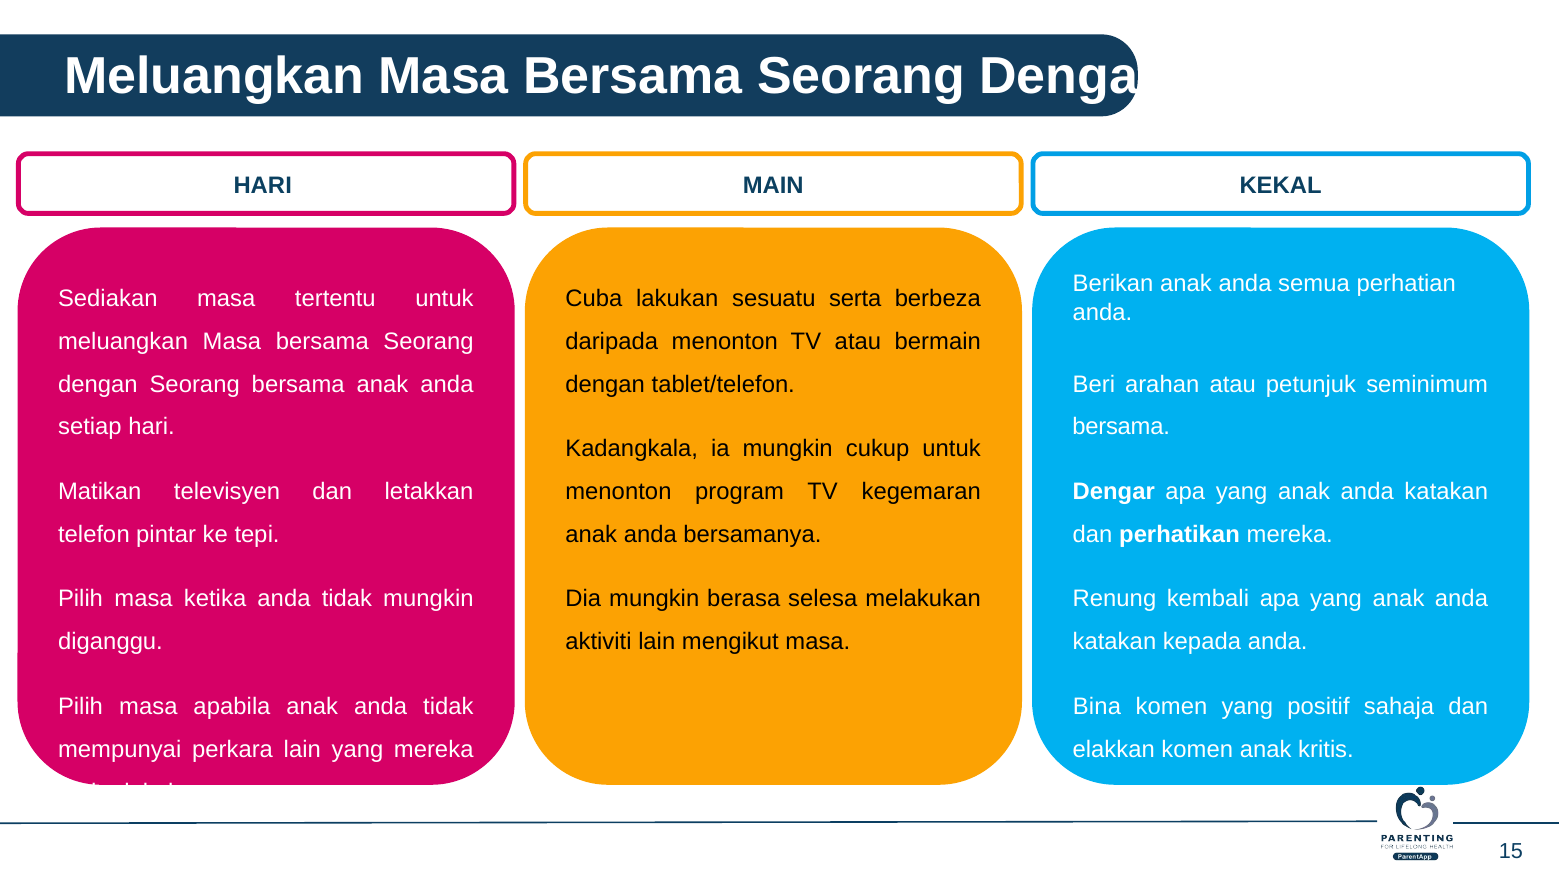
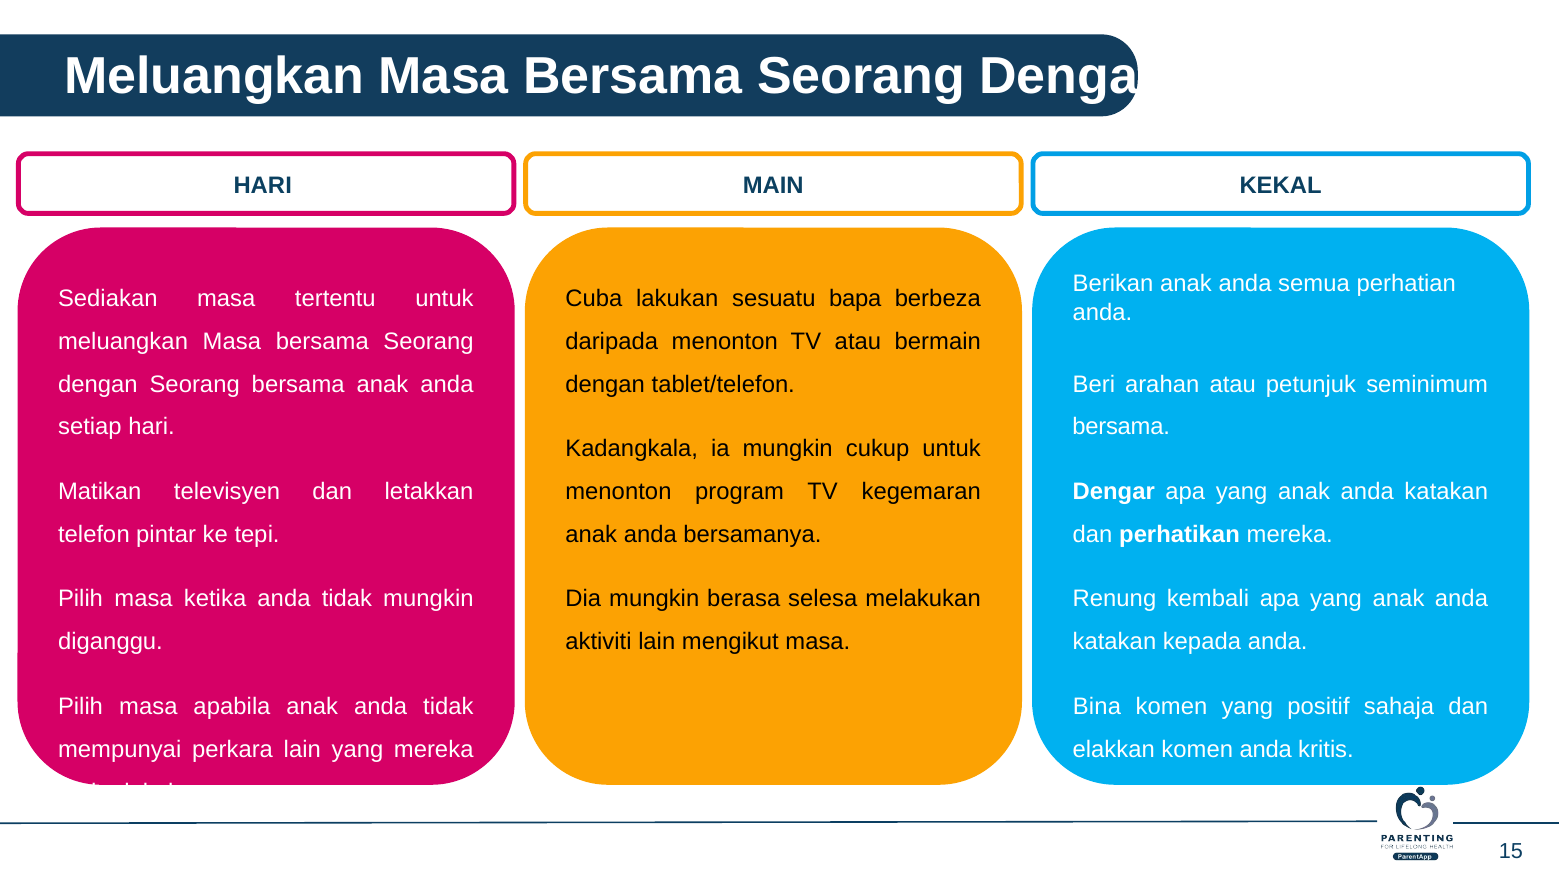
serta: serta -> bapa
komen anak: anak -> anda
